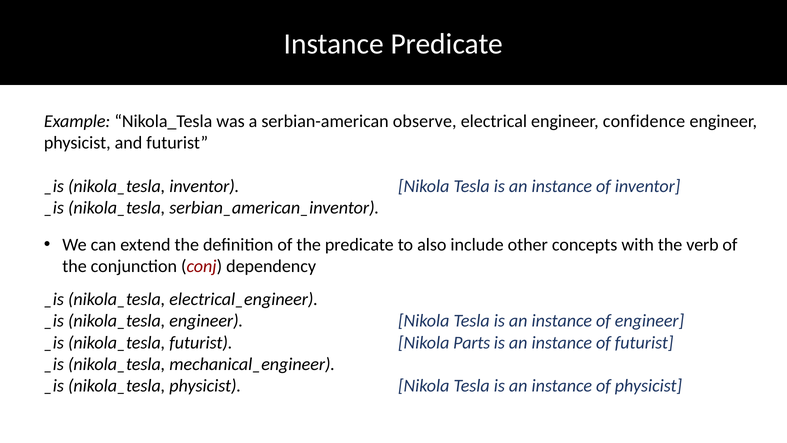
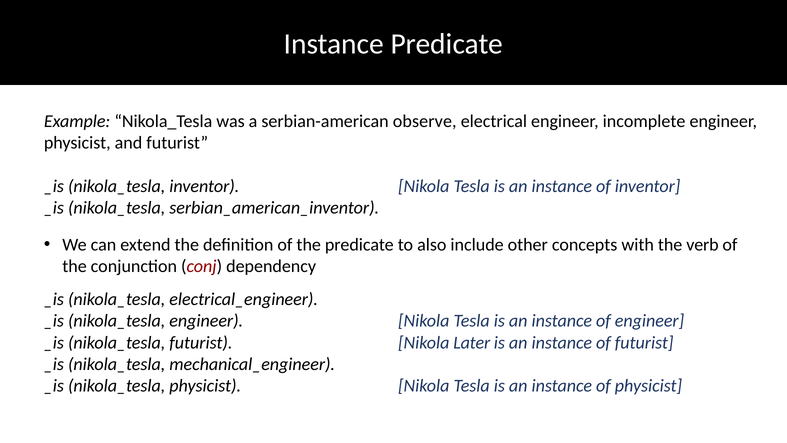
confidence: confidence -> incomplete
Parts: Parts -> Later
